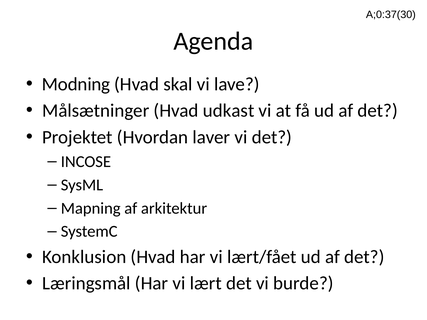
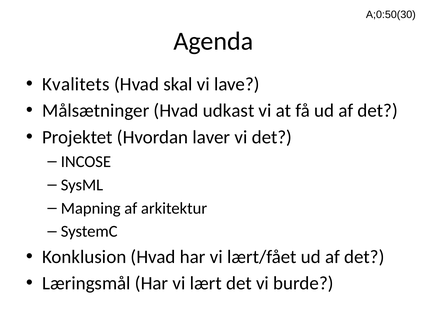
A;0:37(30: A;0:37(30 -> A;0:50(30
Modning: Modning -> Kvalitets
